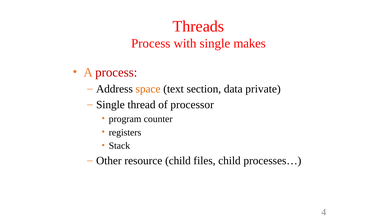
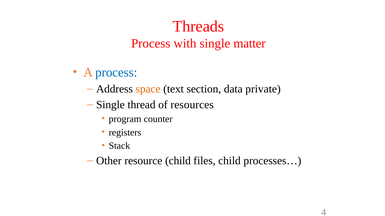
makes: makes -> matter
process at (116, 73) colour: red -> blue
processor: processor -> resources
